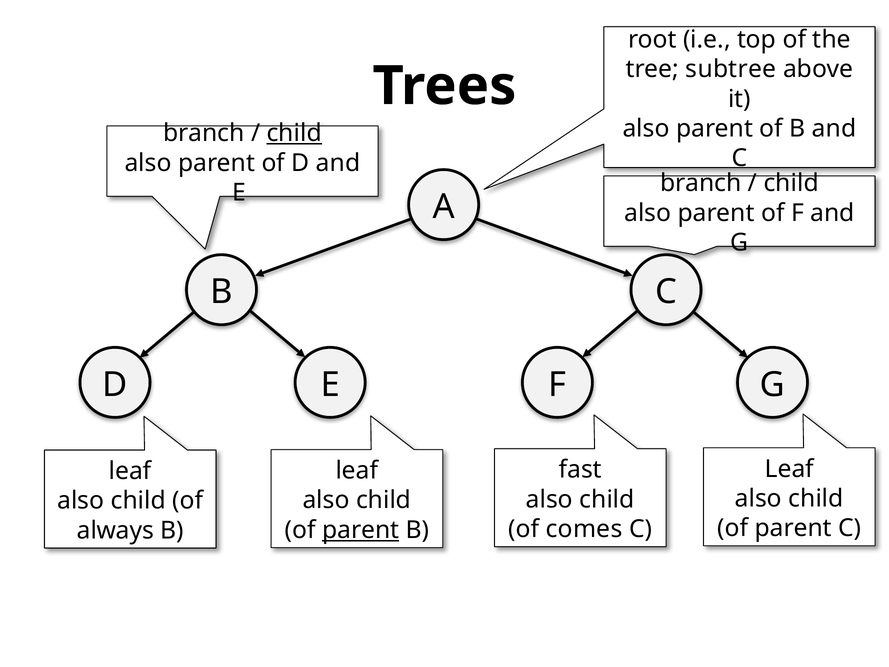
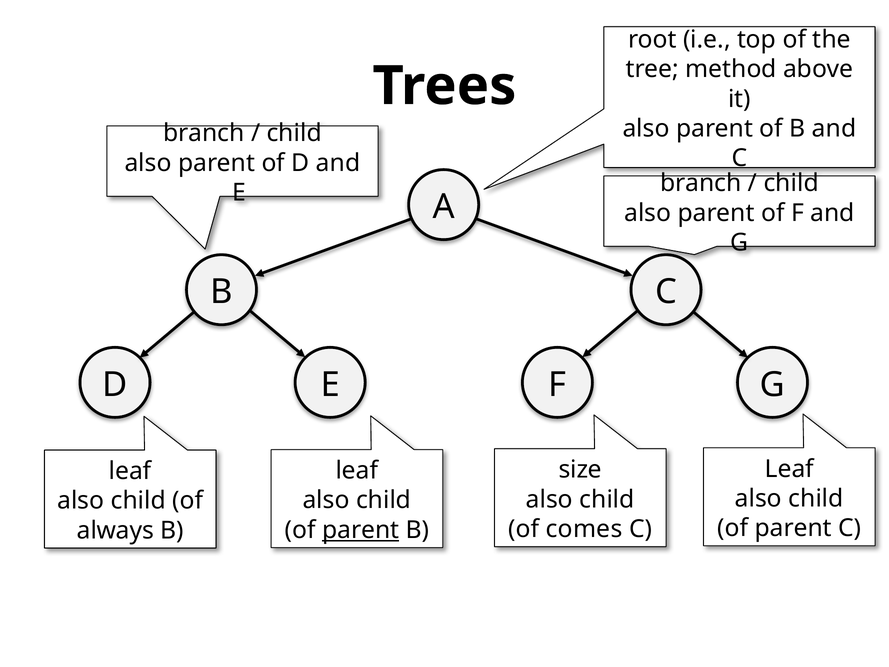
subtree: subtree -> method
child at (294, 133) underline: present -> none
fast: fast -> size
